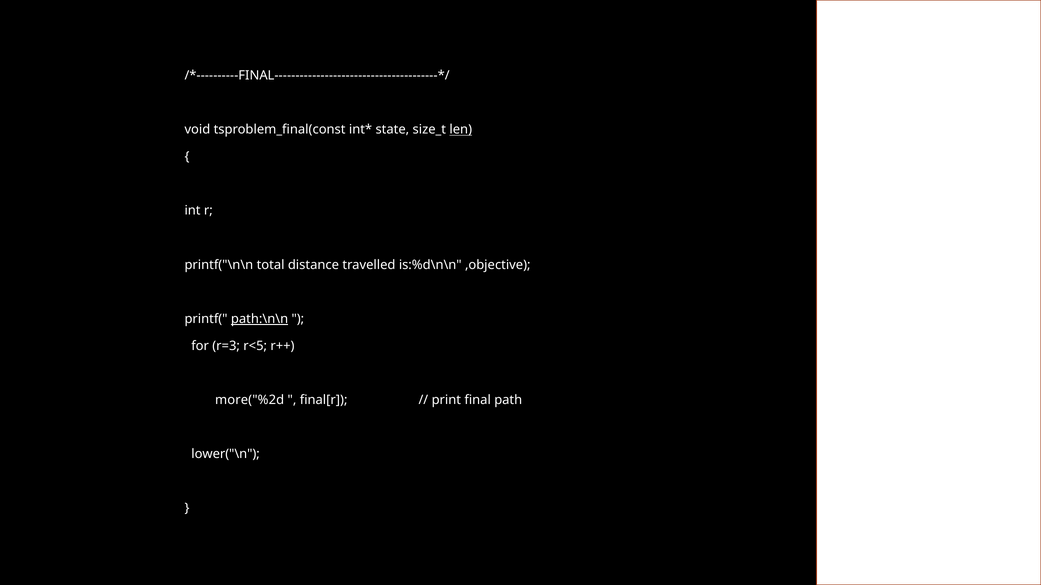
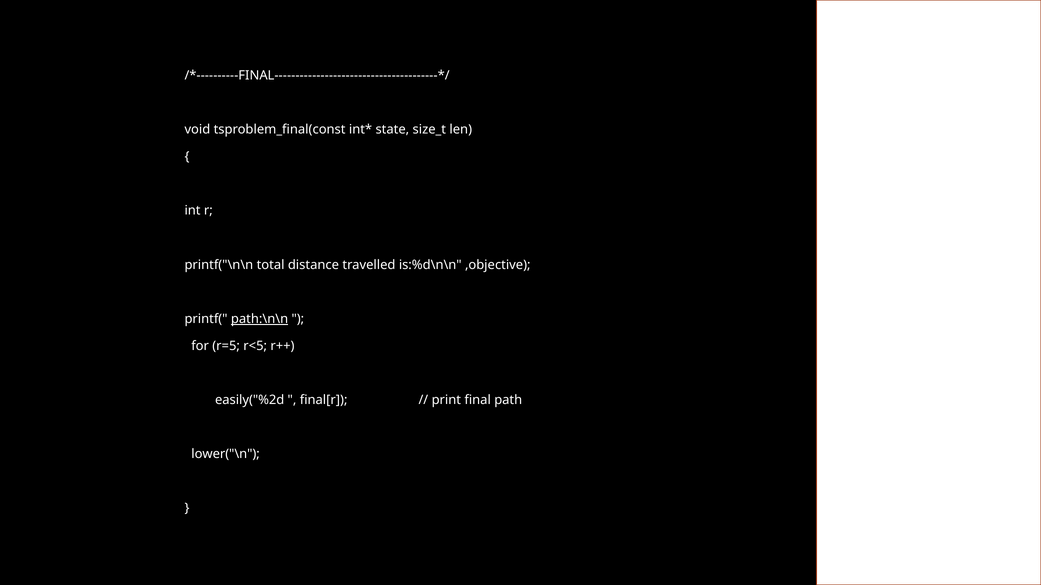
len underline: present -> none
r=3: r=3 -> r=5
more("%2d: more("%2d -> easily("%2d
